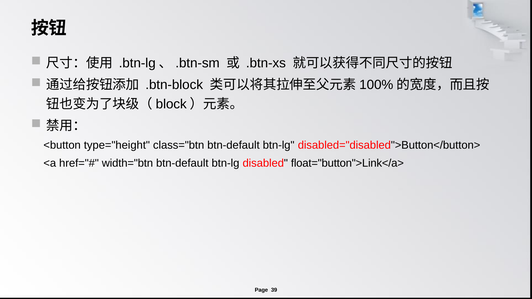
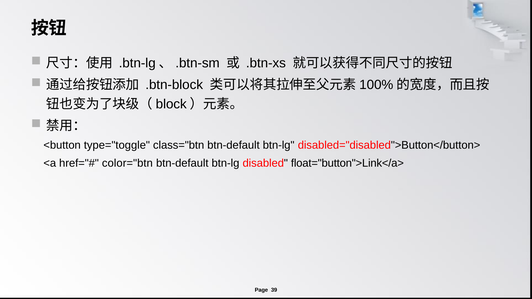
type="height: type="height -> type="toggle
width="btn: width="btn -> color="btn
